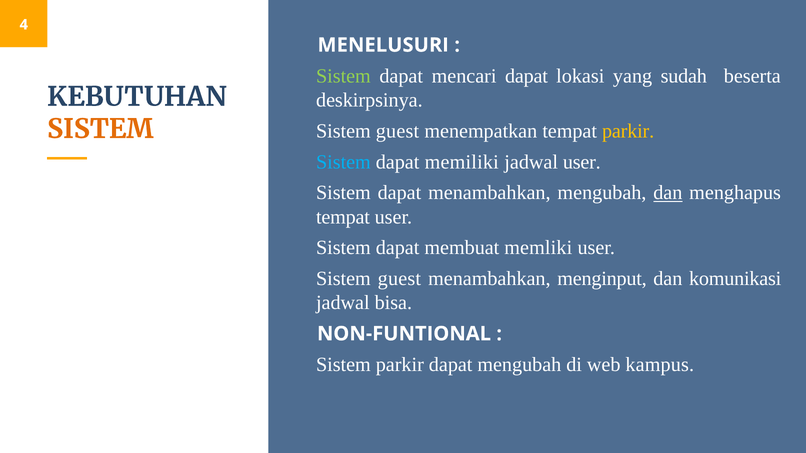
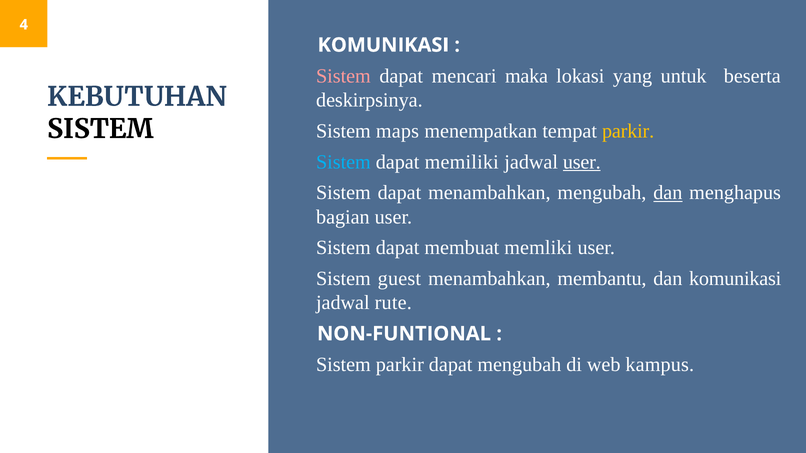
MENELUSURI at (383, 45): MENELUSURI -> KOMUNIKASI
Sistem at (343, 76) colour: light green -> pink
mencari dapat: dapat -> maka
sudah: sudah -> untuk
guest at (397, 131): guest -> maps
SISTEM at (100, 129) colour: orange -> black
user at (582, 162) underline: none -> present
tempat at (343, 217): tempat -> bagian
menginput: menginput -> membantu
bisa: bisa -> rute
